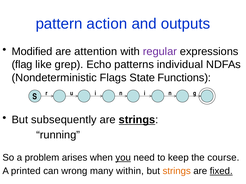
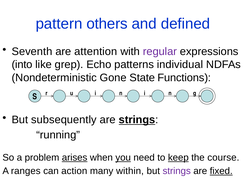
action: action -> others
outputs: outputs -> defined
Modified: Modified -> Seventh
flag: flag -> into
Flags: Flags -> Gone
arises underline: none -> present
keep underline: none -> present
printed: printed -> ranges
wrong: wrong -> action
strings at (177, 171) colour: orange -> purple
